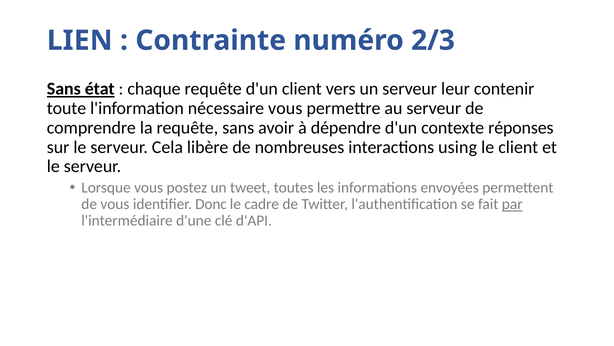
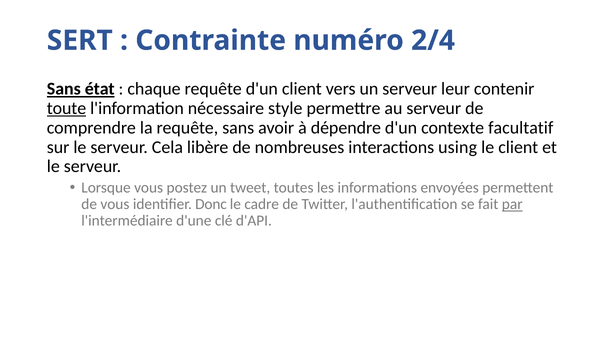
LIEN: LIEN -> SERT
2/3: 2/3 -> 2/4
toute underline: none -> present
nécessaire vous: vous -> style
réponses: réponses -> facultatif
